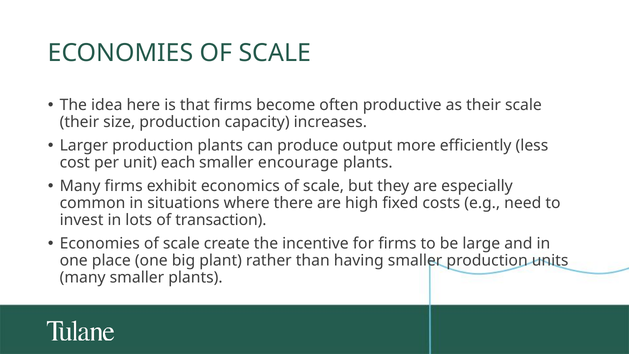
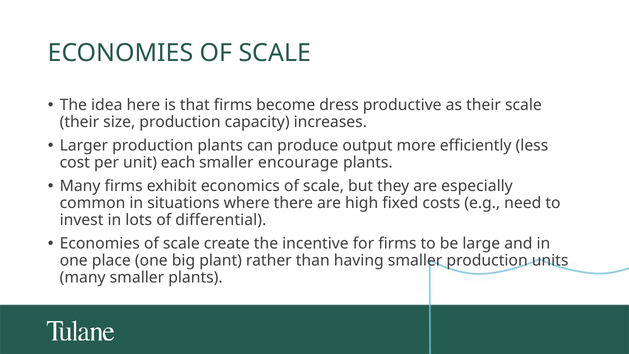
often: often -> dress
transaction: transaction -> differential
